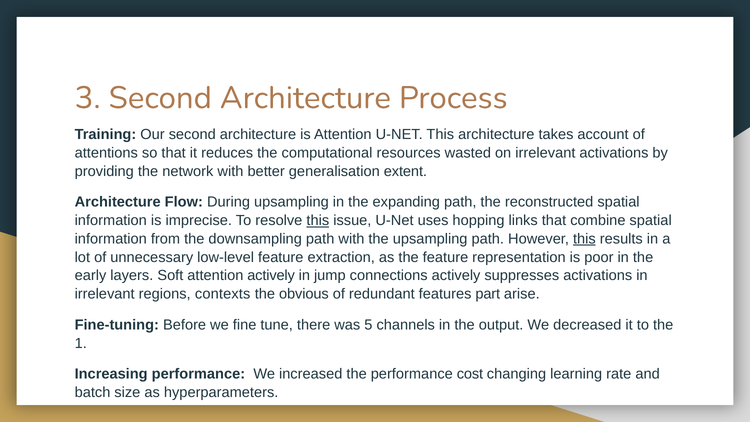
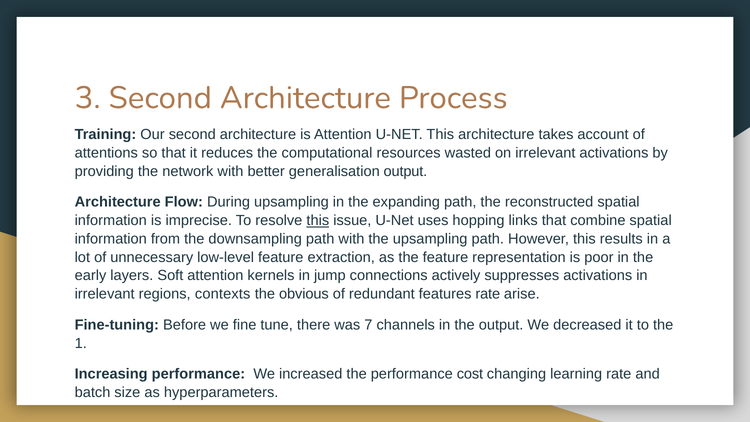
generalisation extent: extent -> output
this at (584, 239) underline: present -> none
attention actively: actively -> kernels
features part: part -> rate
5: 5 -> 7
